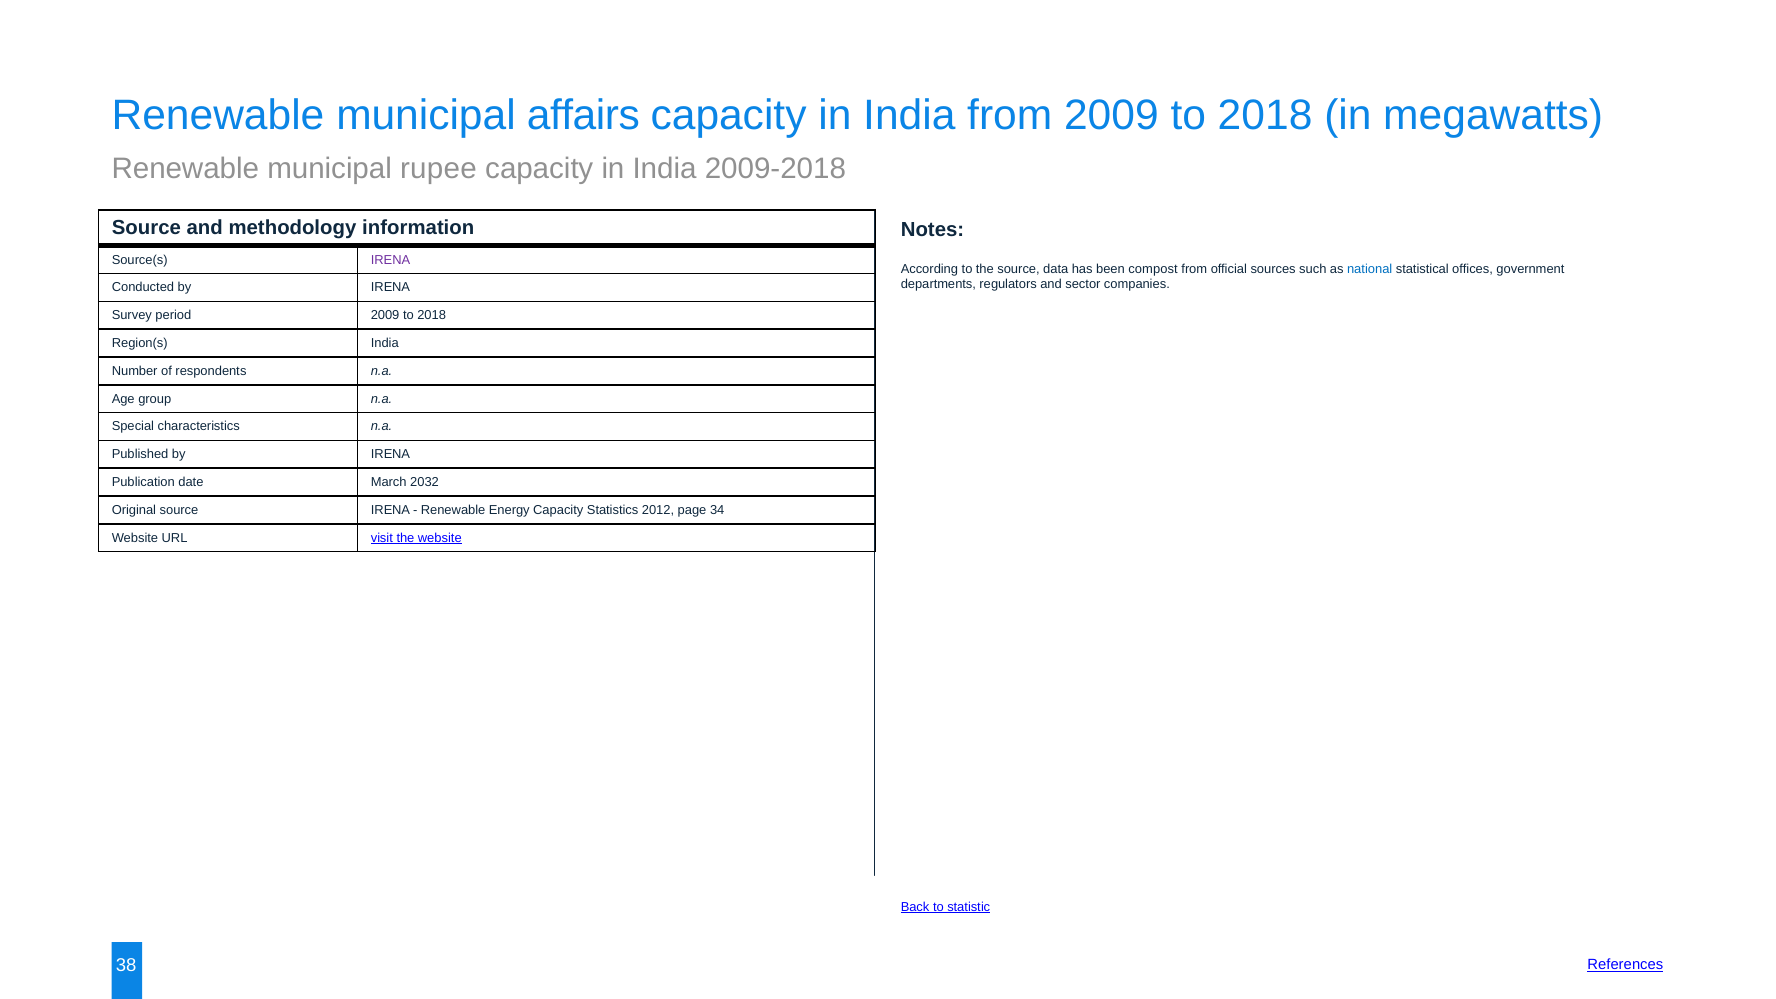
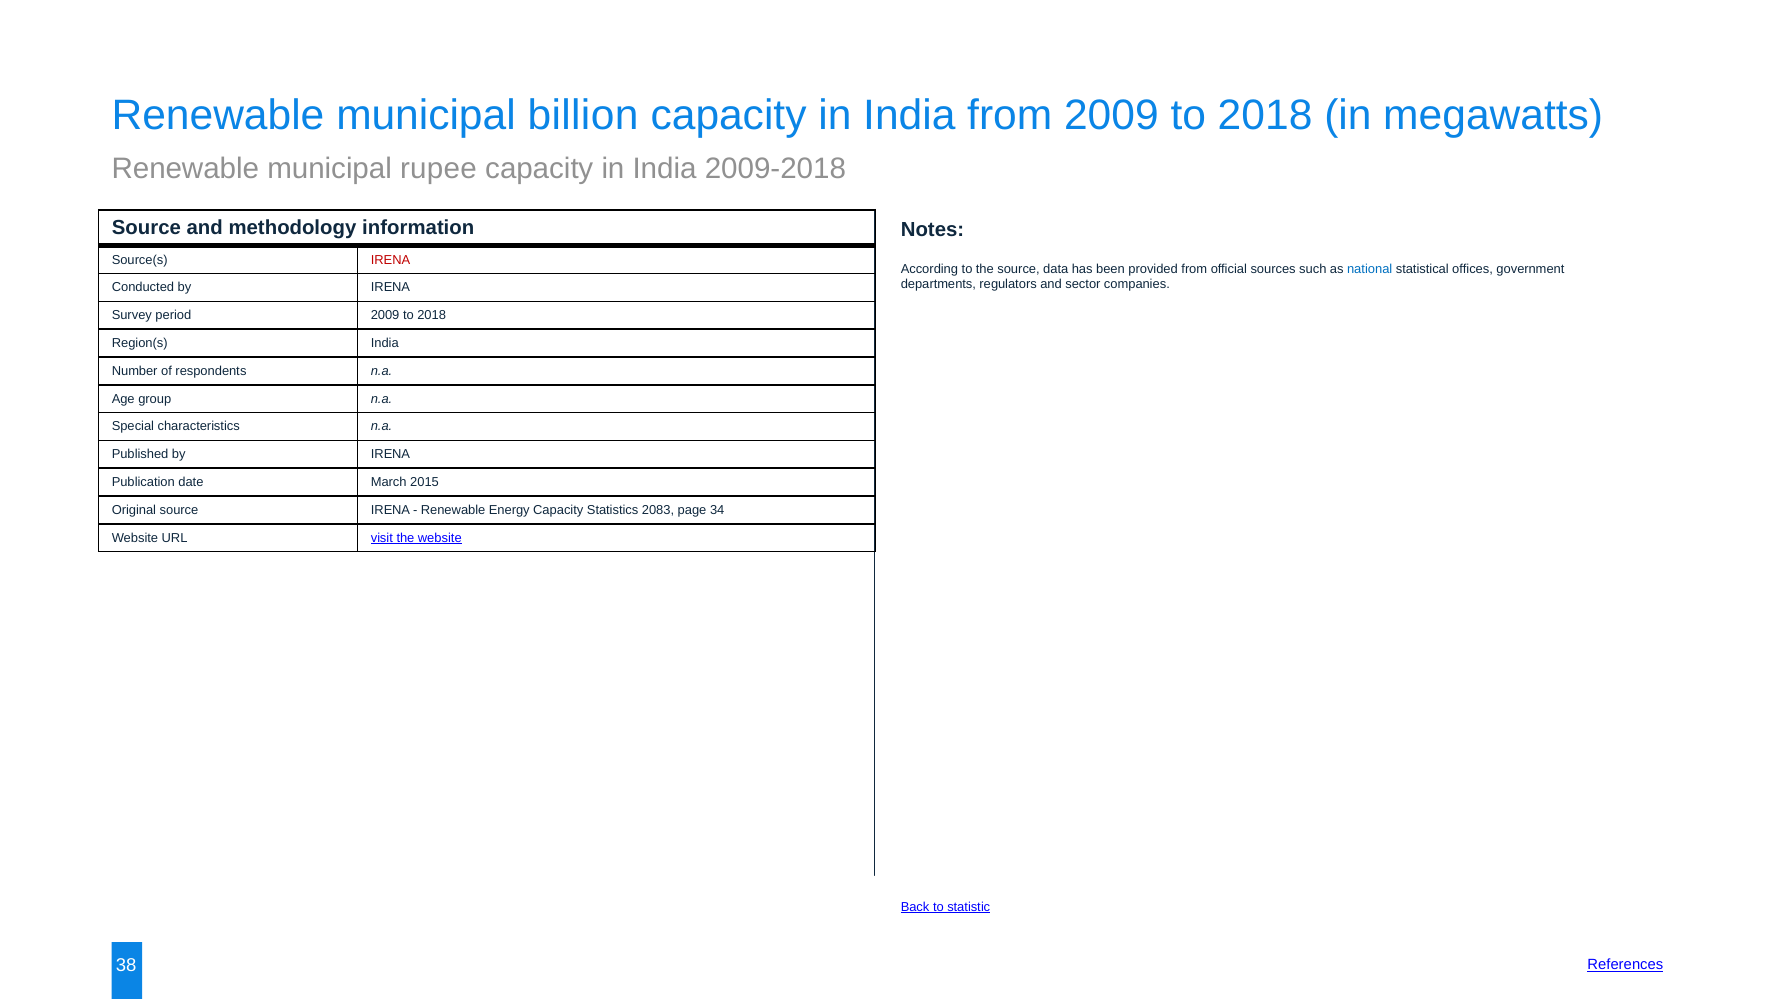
affairs: affairs -> billion
IRENA at (391, 260) colour: purple -> red
compost: compost -> provided
2032: 2032 -> 2015
2012: 2012 -> 2083
